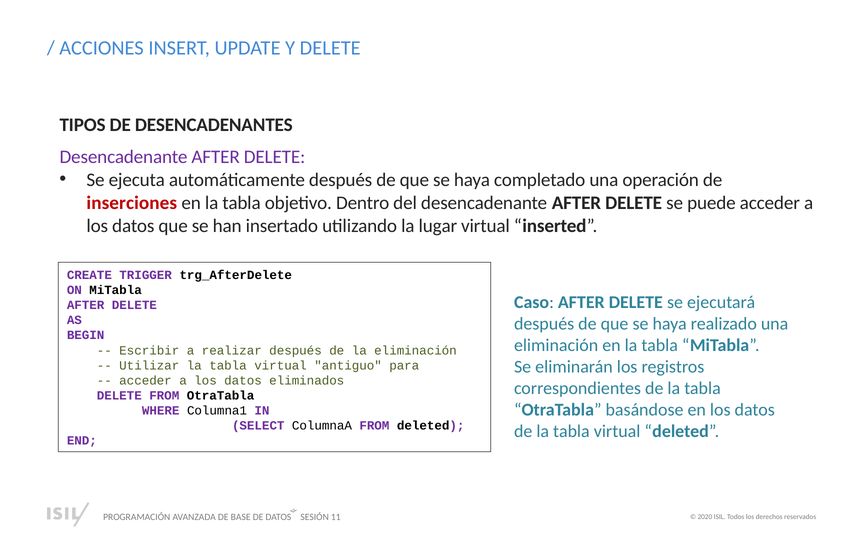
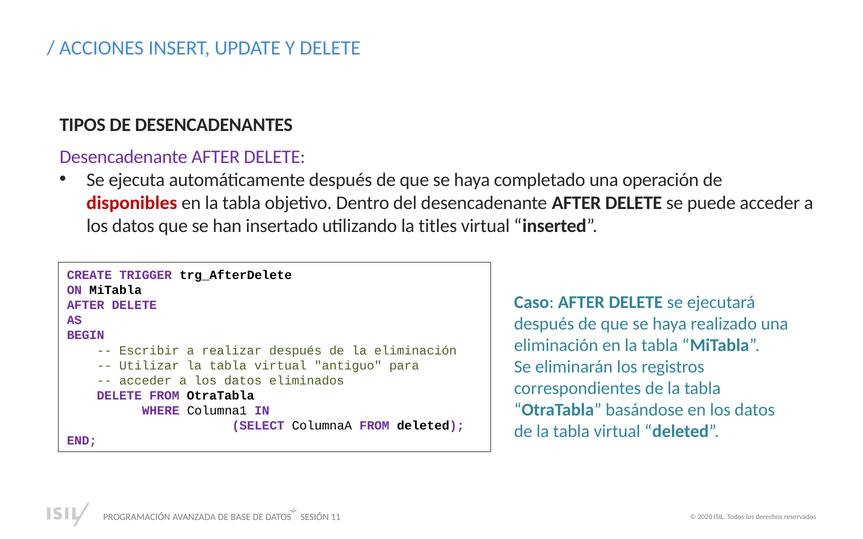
inserciones: inserciones -> disponibles
lugar: lugar -> titles
